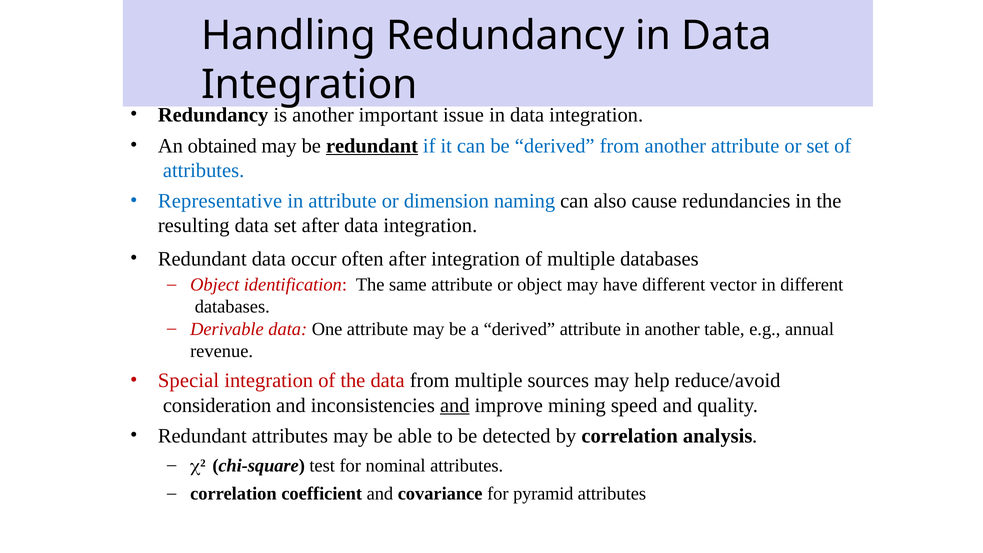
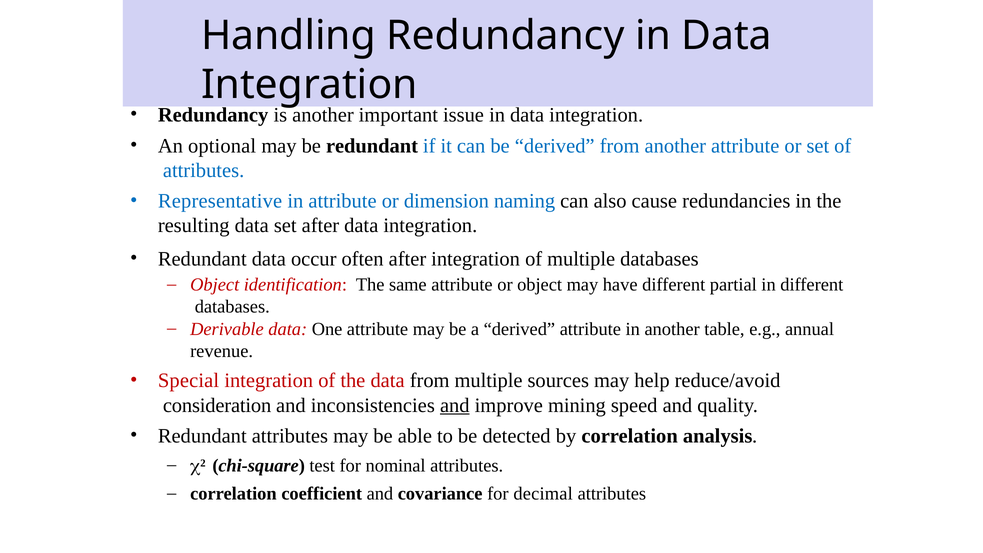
obtained: obtained -> optional
redundant at (372, 146) underline: present -> none
vector: vector -> partial
pyramid: pyramid -> decimal
